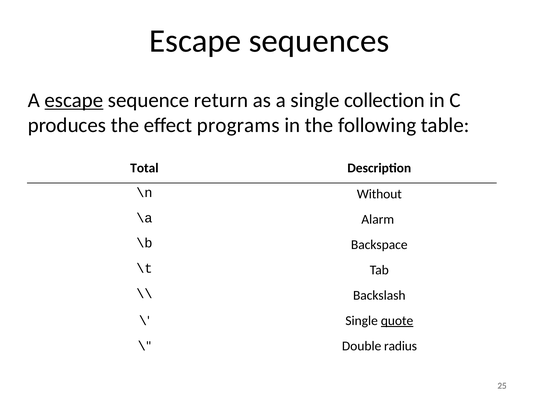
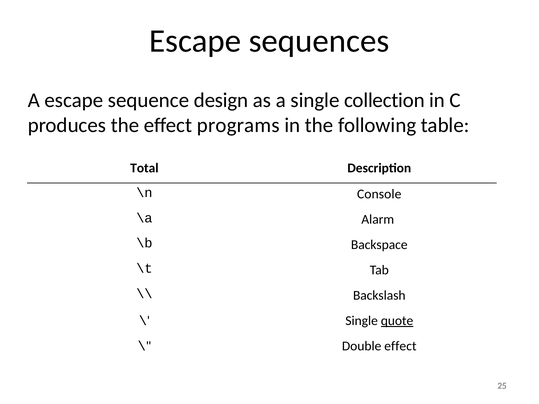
escape at (74, 100) underline: present -> none
return: return -> design
Without: Without -> Console
Double radius: radius -> effect
